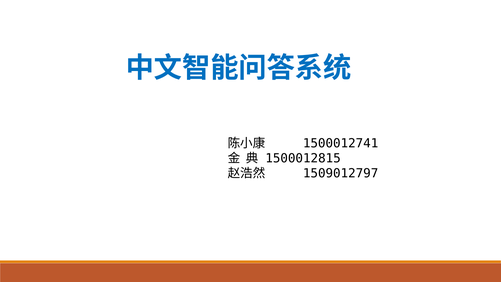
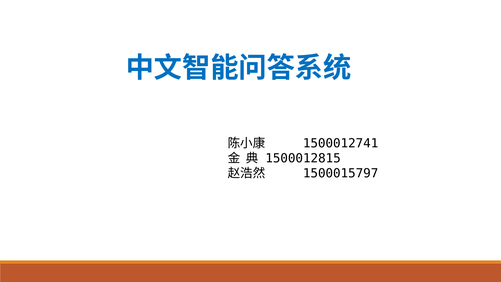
1509012797: 1509012797 -> 1500015797
